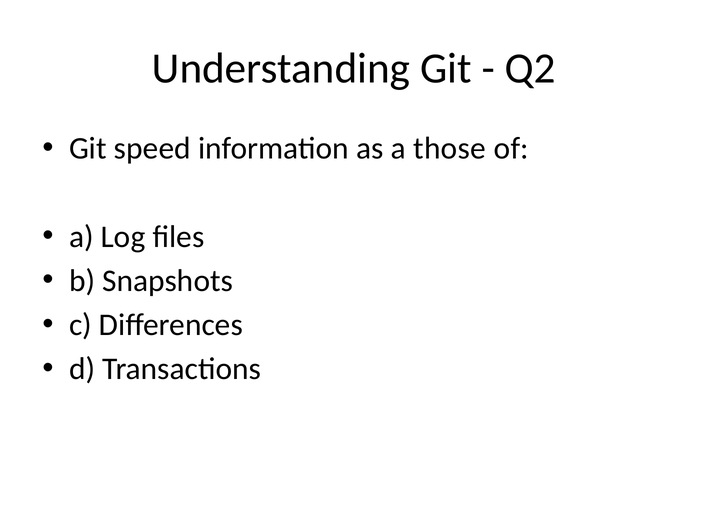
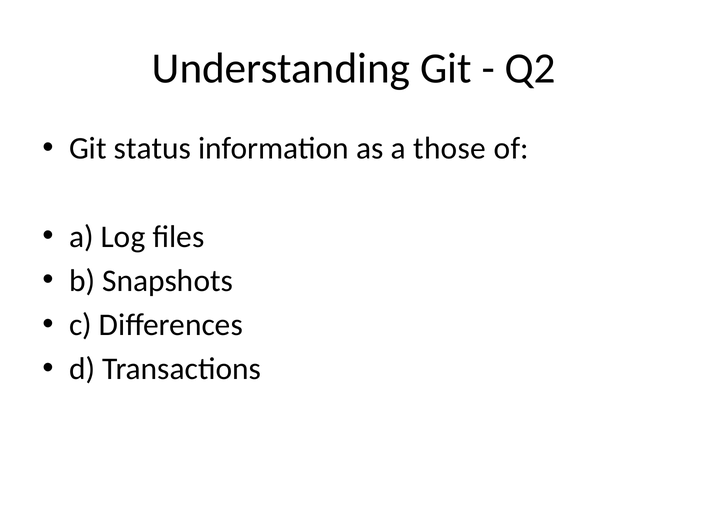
speed: speed -> status
